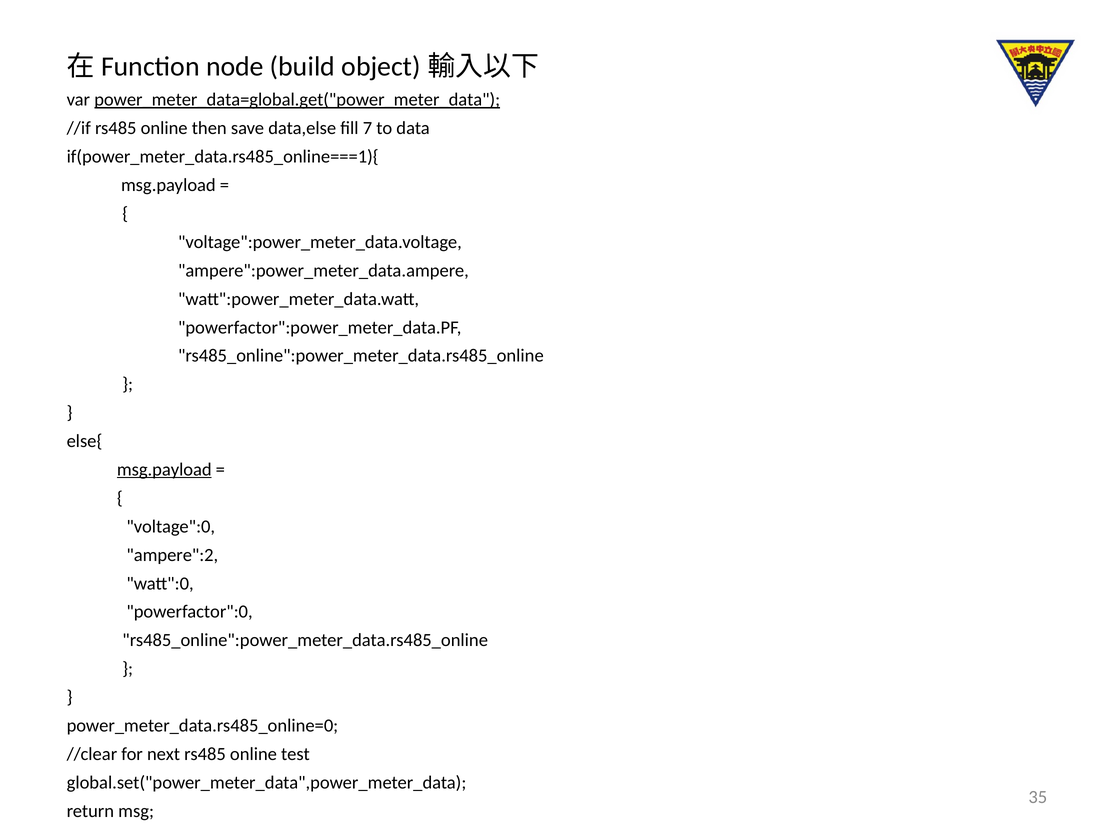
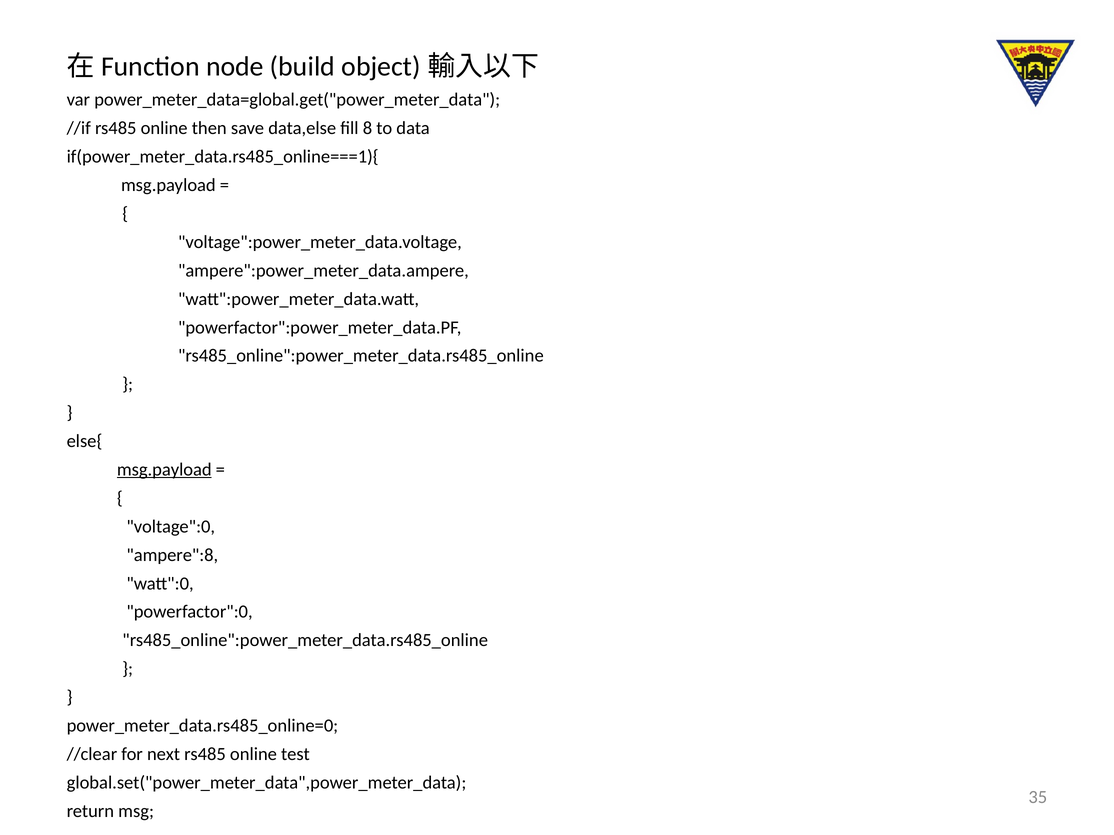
power_meter_data=global.get("power_meter_data underline: present -> none
7: 7 -> 8
ampere":2: ampere":2 -> ampere":8
